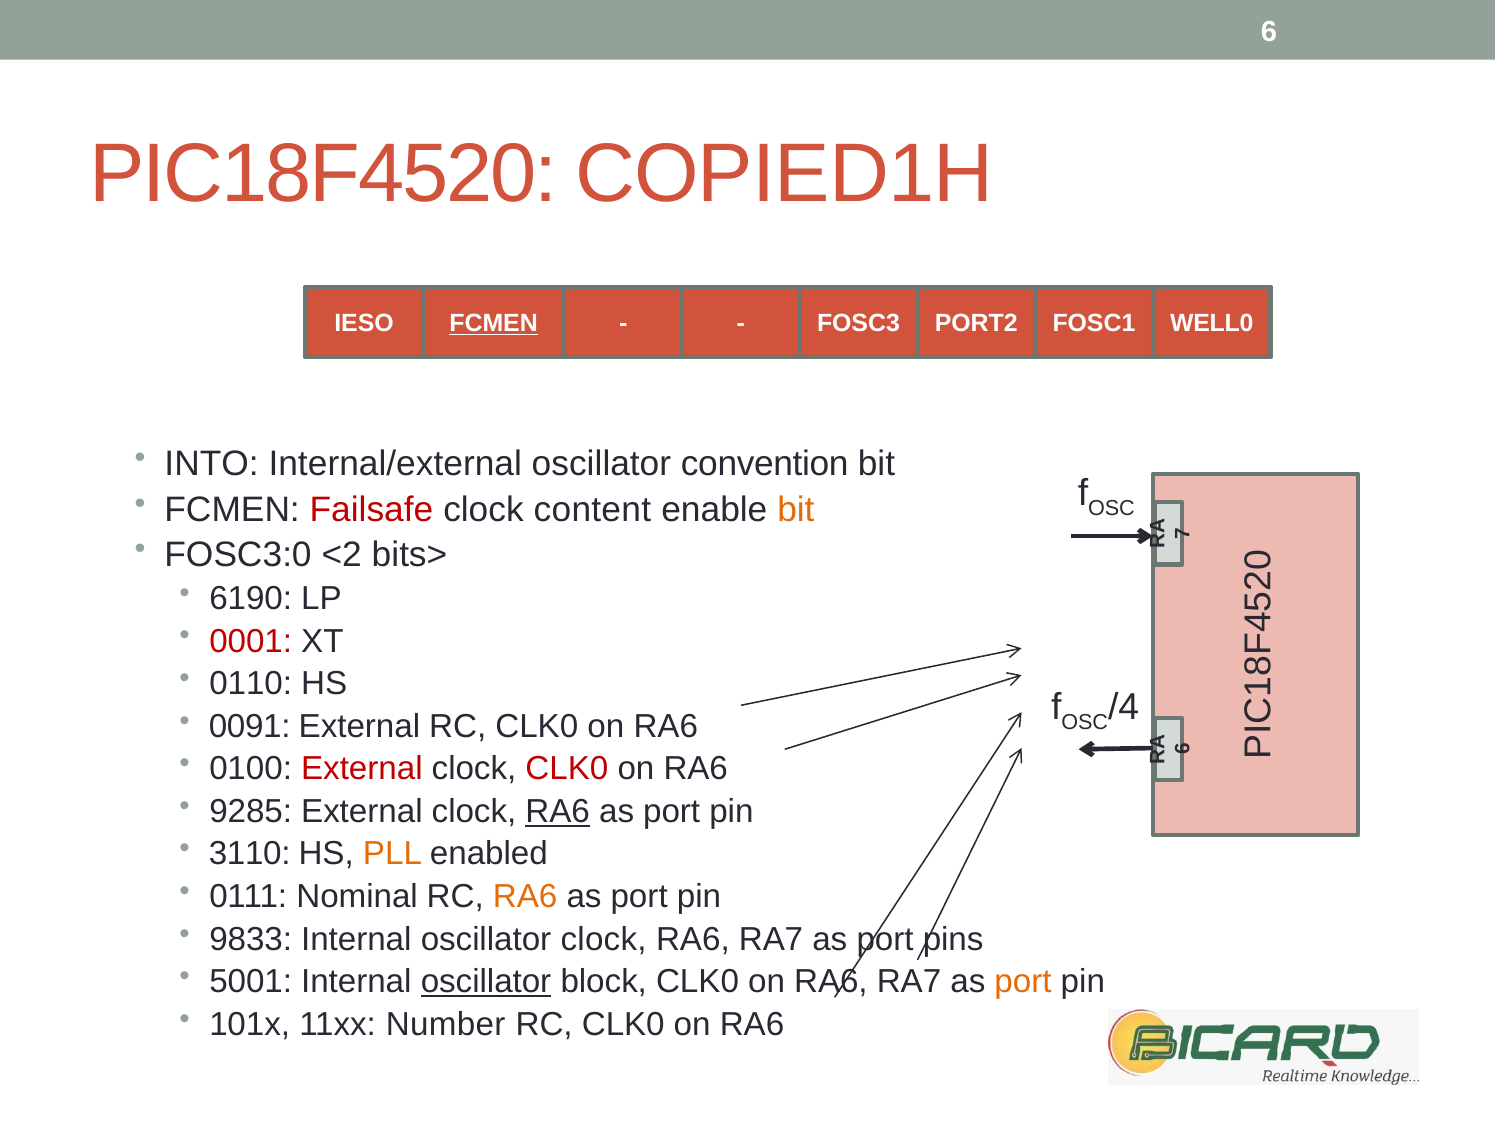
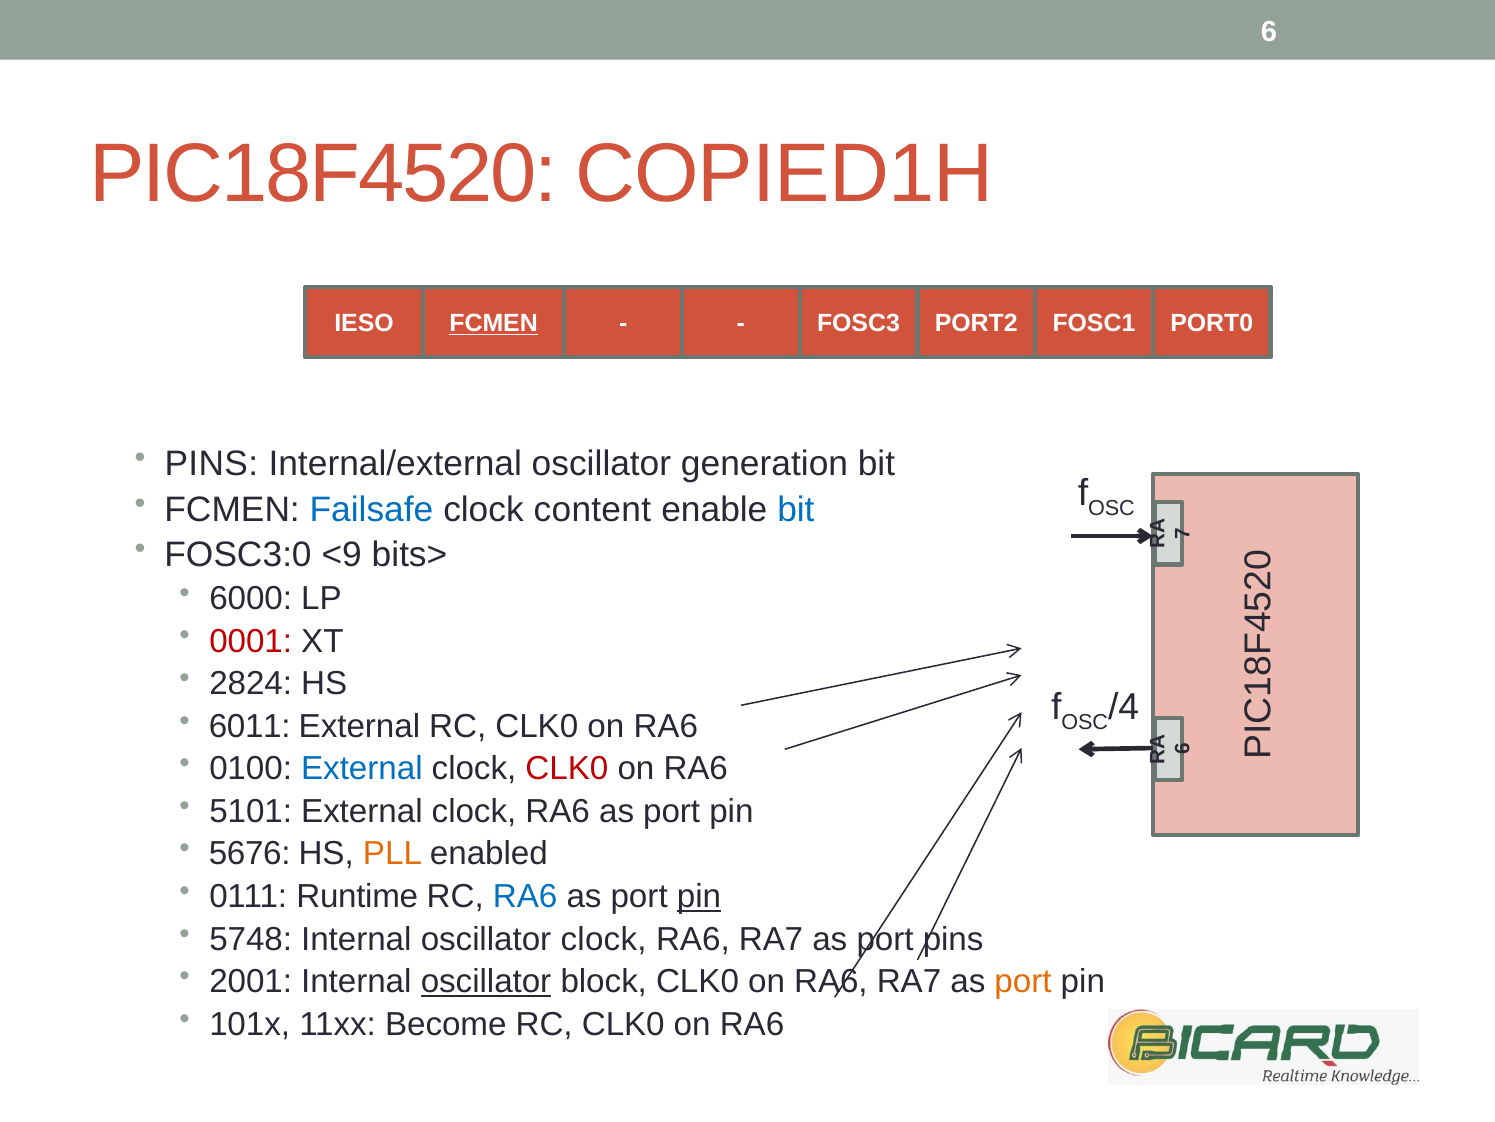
WELL0: WELL0 -> PORT0
INTO at (212, 464): INTO -> PINS
convention: convention -> generation
Failsafe colour: red -> blue
bit at (796, 509) colour: orange -> blue
<2: <2 -> <9
6190: 6190 -> 6000
0110: 0110 -> 2824
0091: 0091 -> 6011
External at (362, 768) colour: red -> blue
9285: 9285 -> 5101
RA6 at (558, 811) underline: present -> none
3110: 3110 -> 5676
Nominal: Nominal -> Runtime
RA6 at (525, 896) colour: orange -> blue
pin at (699, 896) underline: none -> present
9833: 9833 -> 5748
5001: 5001 -> 2001
Number: Number -> Become
